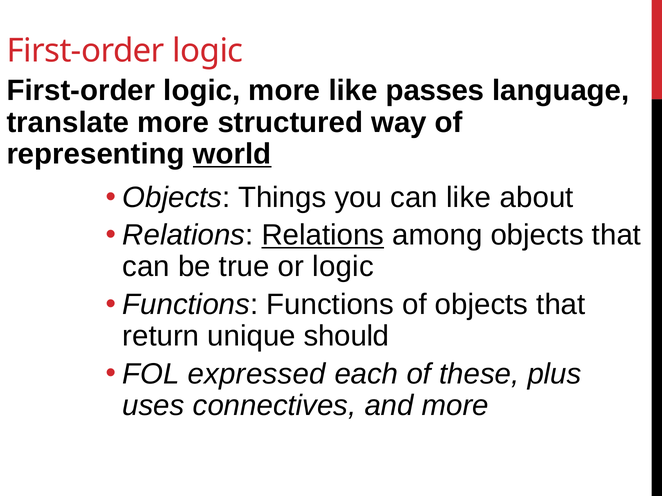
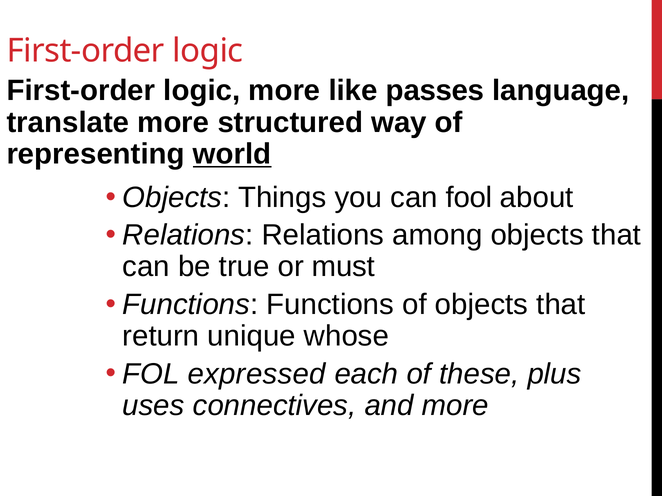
can like: like -> fool
Relations at (323, 235) underline: present -> none
or logic: logic -> must
should: should -> whose
